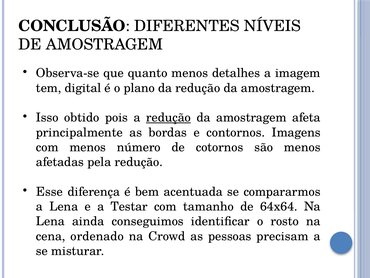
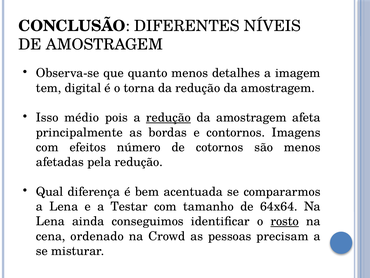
plano: plano -> torna
obtido: obtido -> médio
com menos: menos -> efeitos
Esse: Esse -> Qual
rosto underline: none -> present
